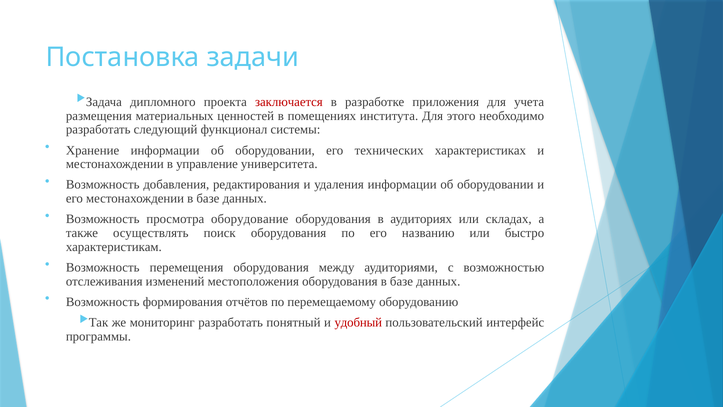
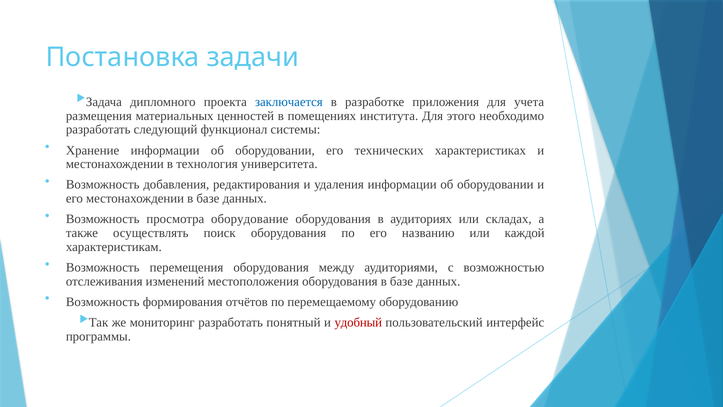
заключается colour: red -> blue
управление: управление -> технология
быстро: быстро -> каждой
